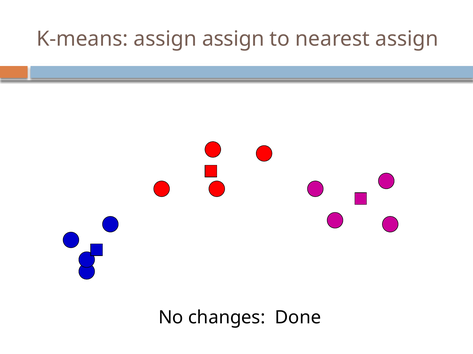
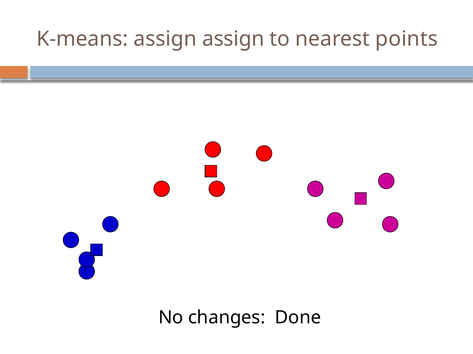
nearest assign: assign -> points
